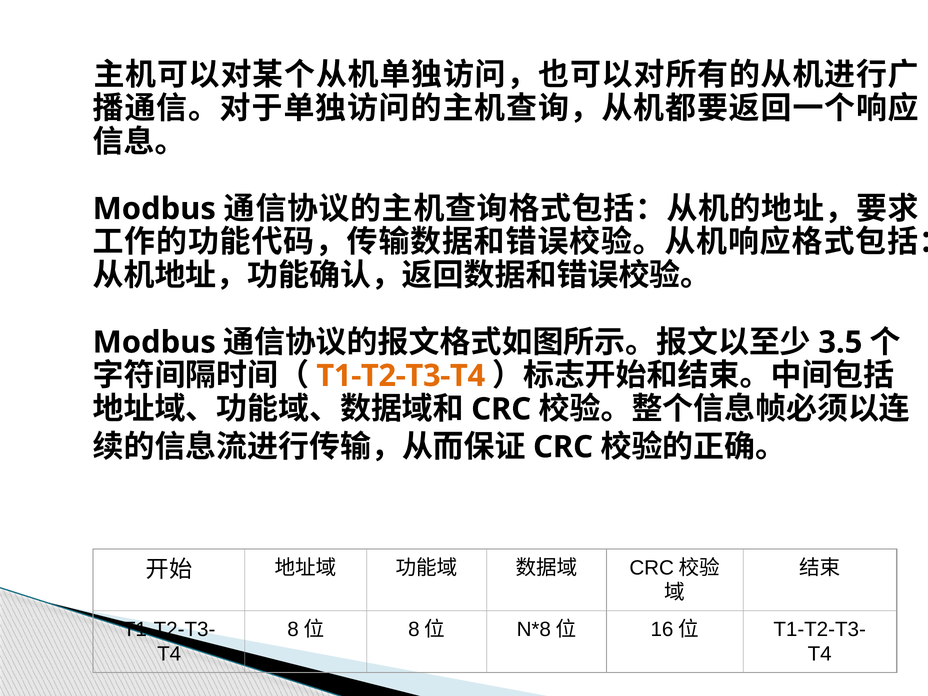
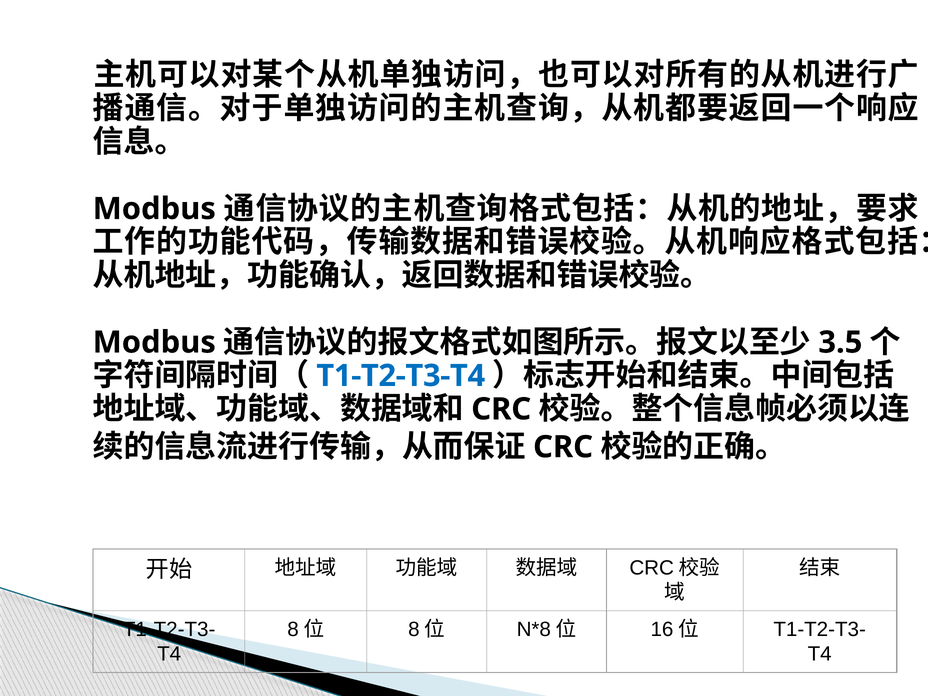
T1-T2-T3-T4 colour: orange -> blue
